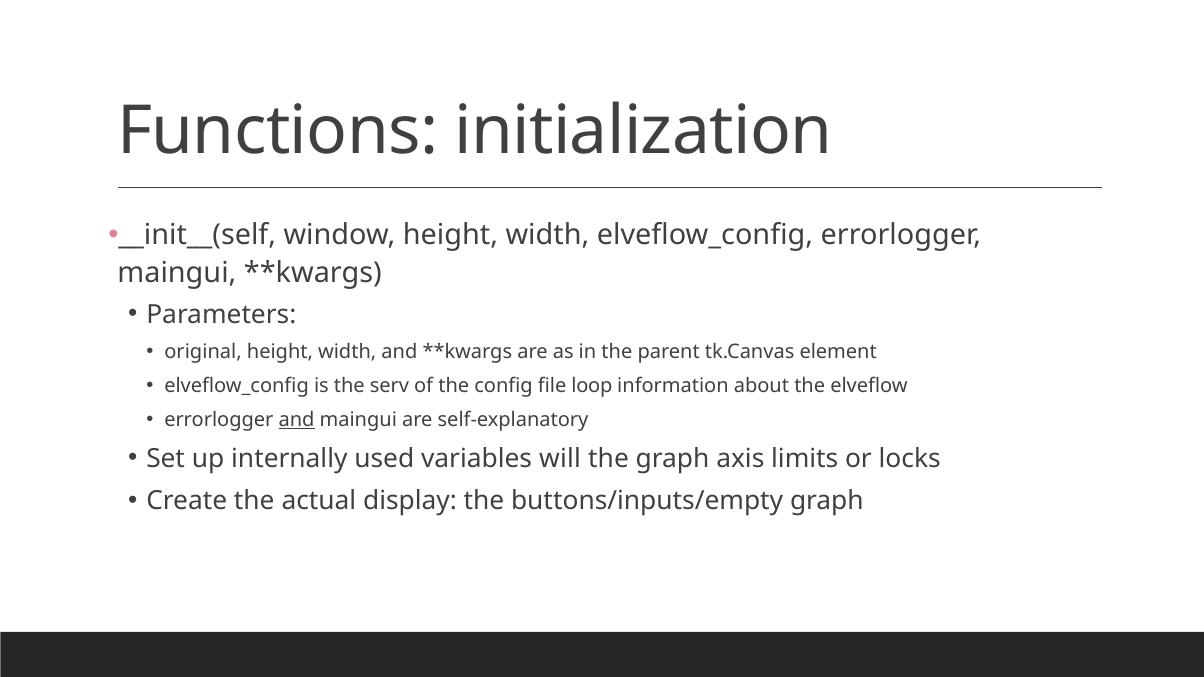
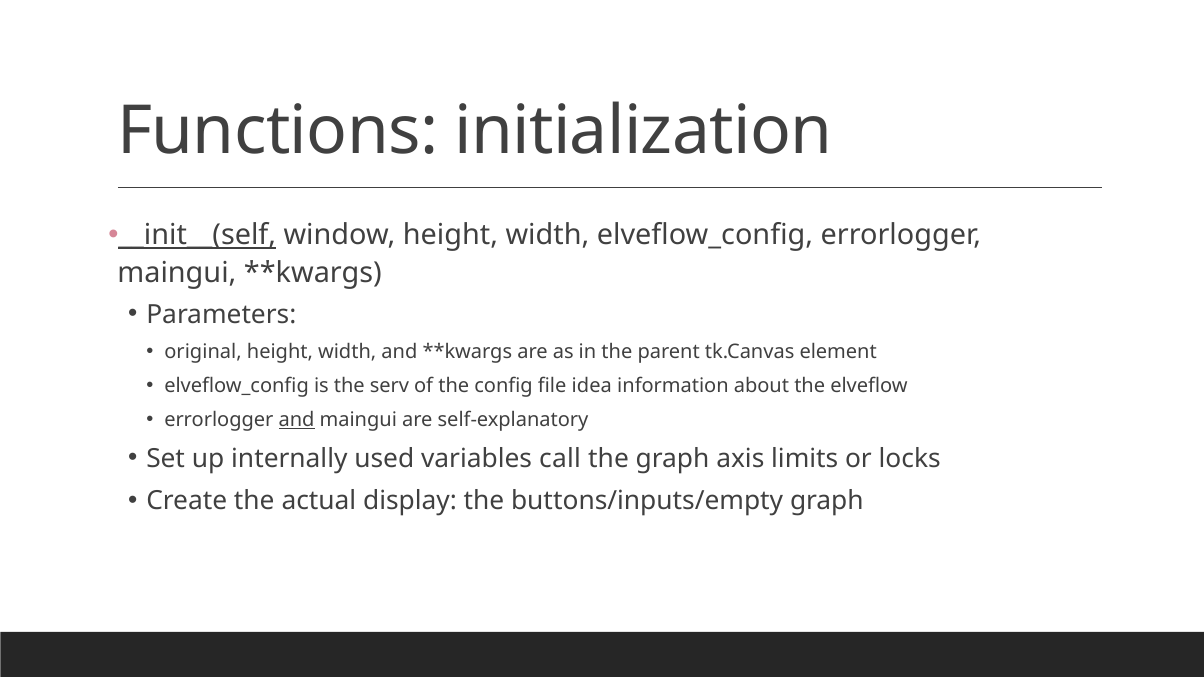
__init__(self underline: none -> present
loop: loop -> idea
will: will -> call
